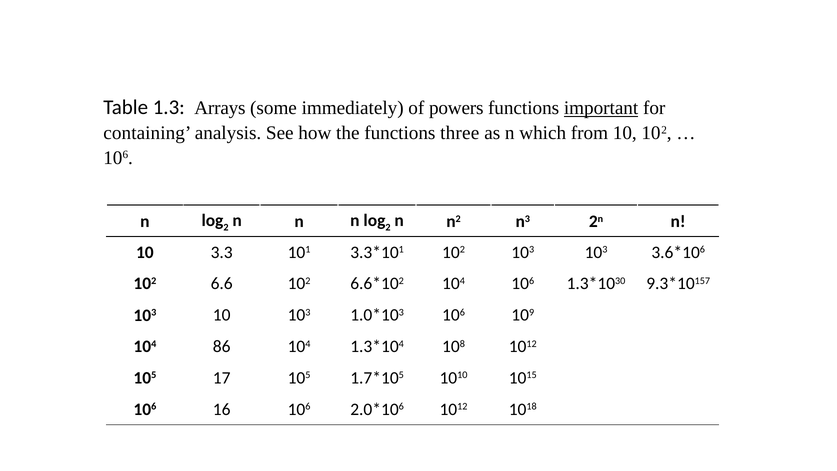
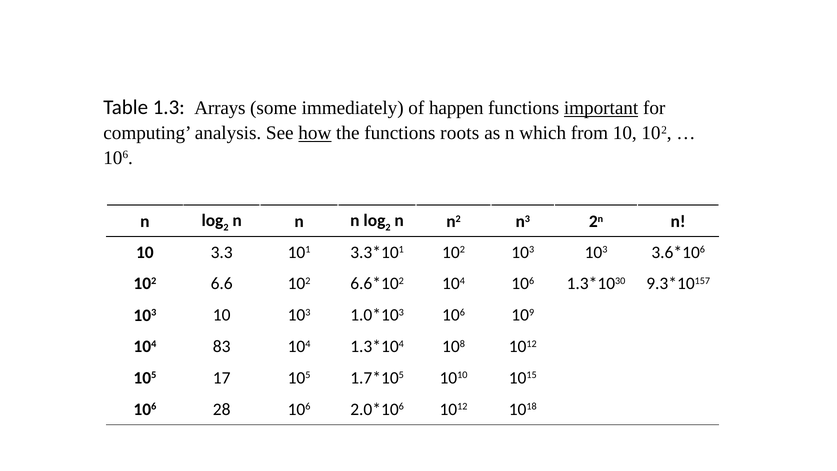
powers: powers -> happen
containing: containing -> computing
how underline: none -> present
three: three -> roots
86: 86 -> 83
16: 16 -> 28
